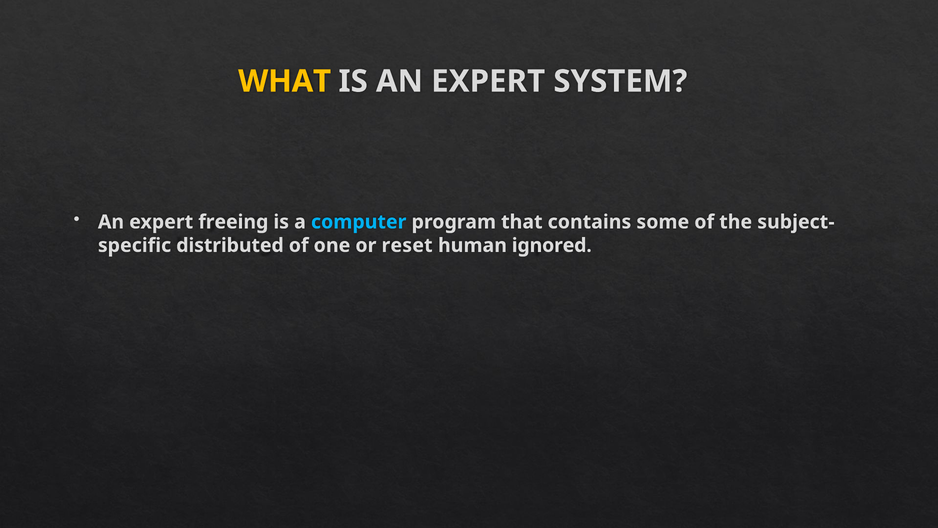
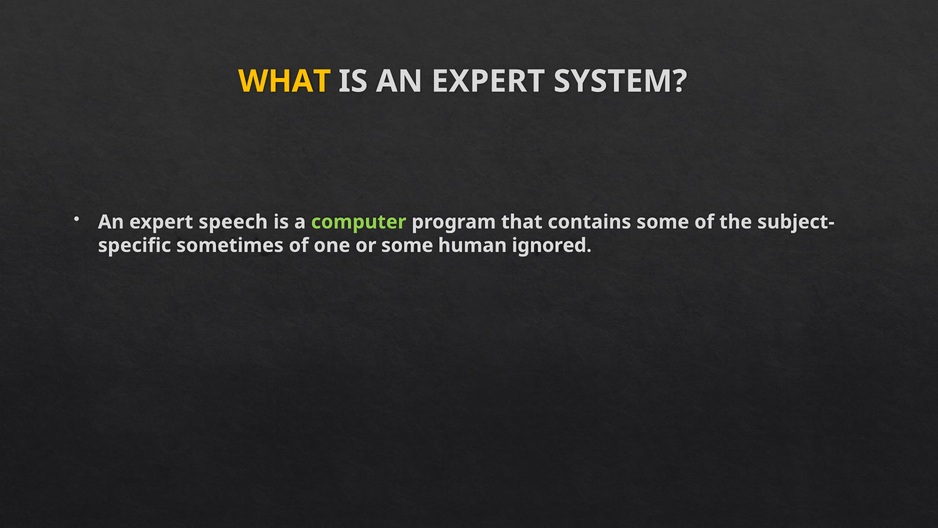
freeing: freeing -> speech
computer colour: light blue -> light green
distributed: distributed -> sometimes
or reset: reset -> some
